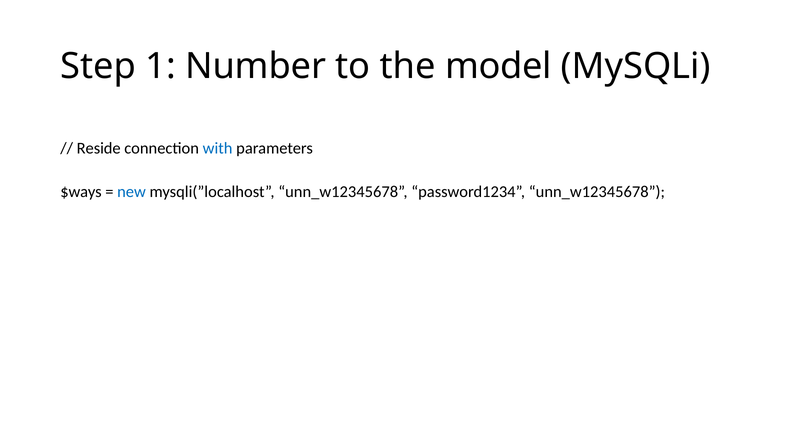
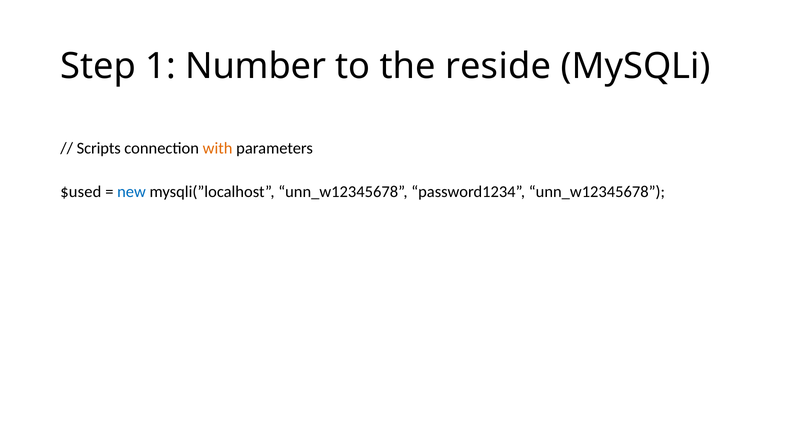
model: model -> reside
Reside: Reside -> Scripts
with colour: blue -> orange
$ways: $ways -> $used
